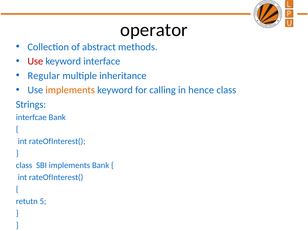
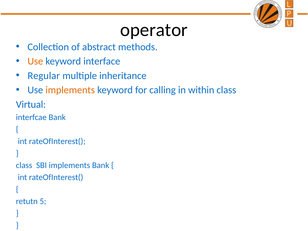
Use at (35, 61) colour: red -> orange
hence: hence -> within
Strings: Strings -> Virtual
